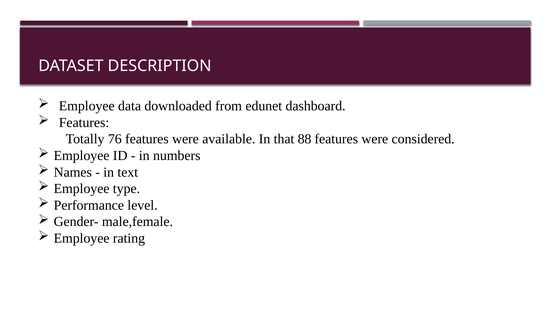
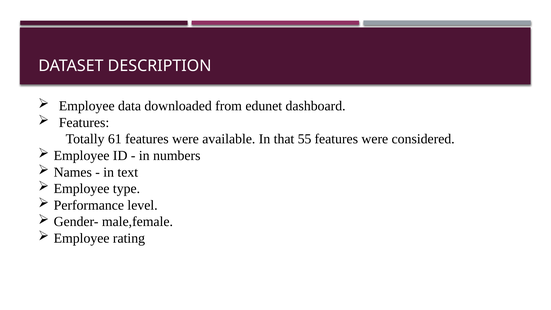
76: 76 -> 61
88: 88 -> 55
